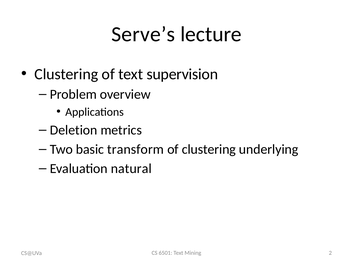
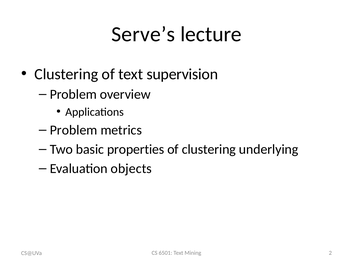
Deletion at (74, 130): Deletion -> Problem
transform: transform -> properties
natural: natural -> objects
